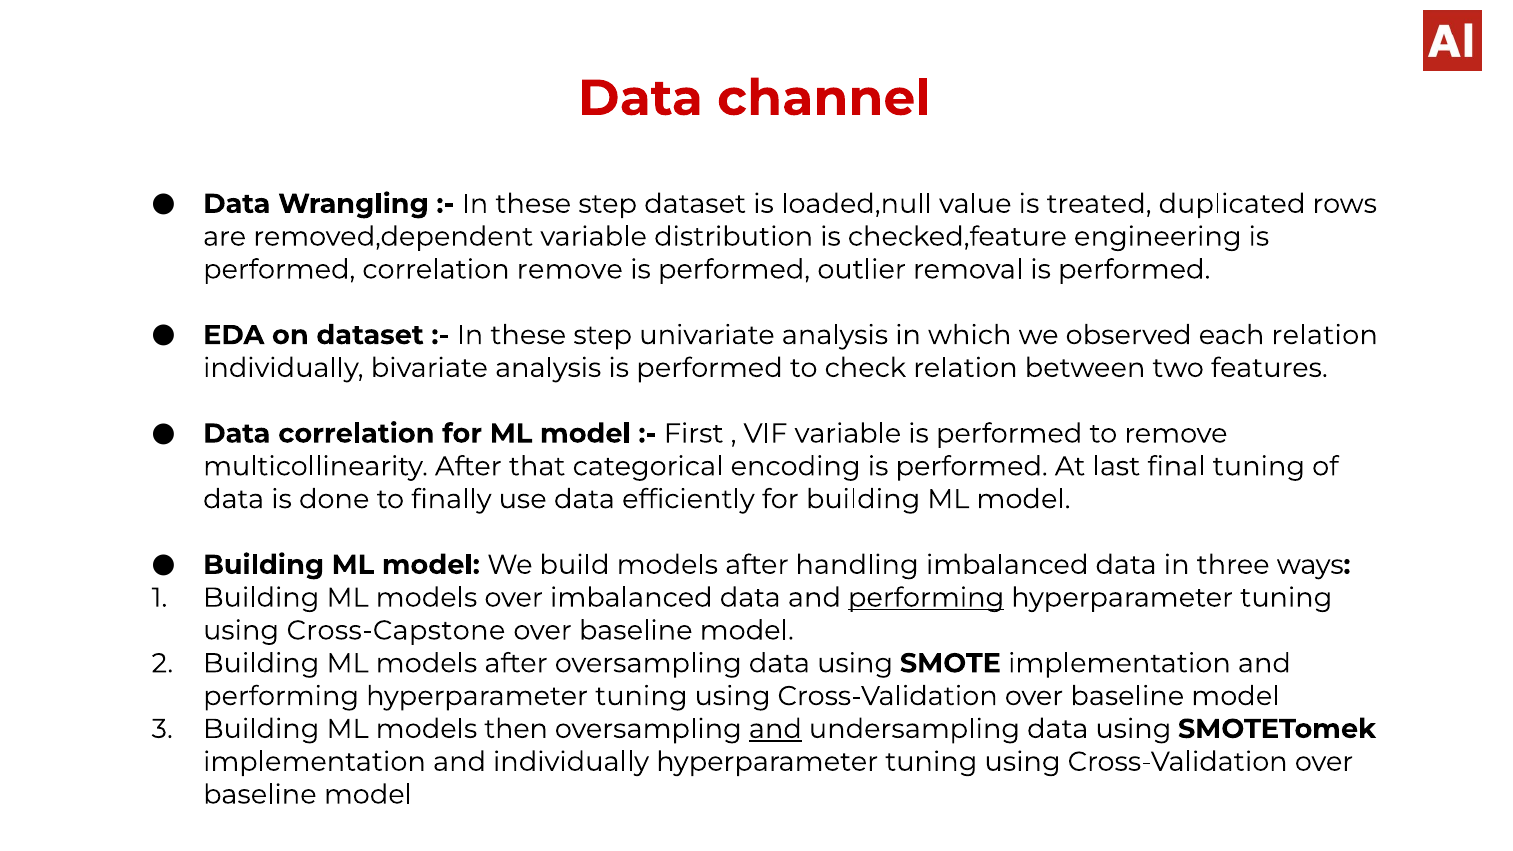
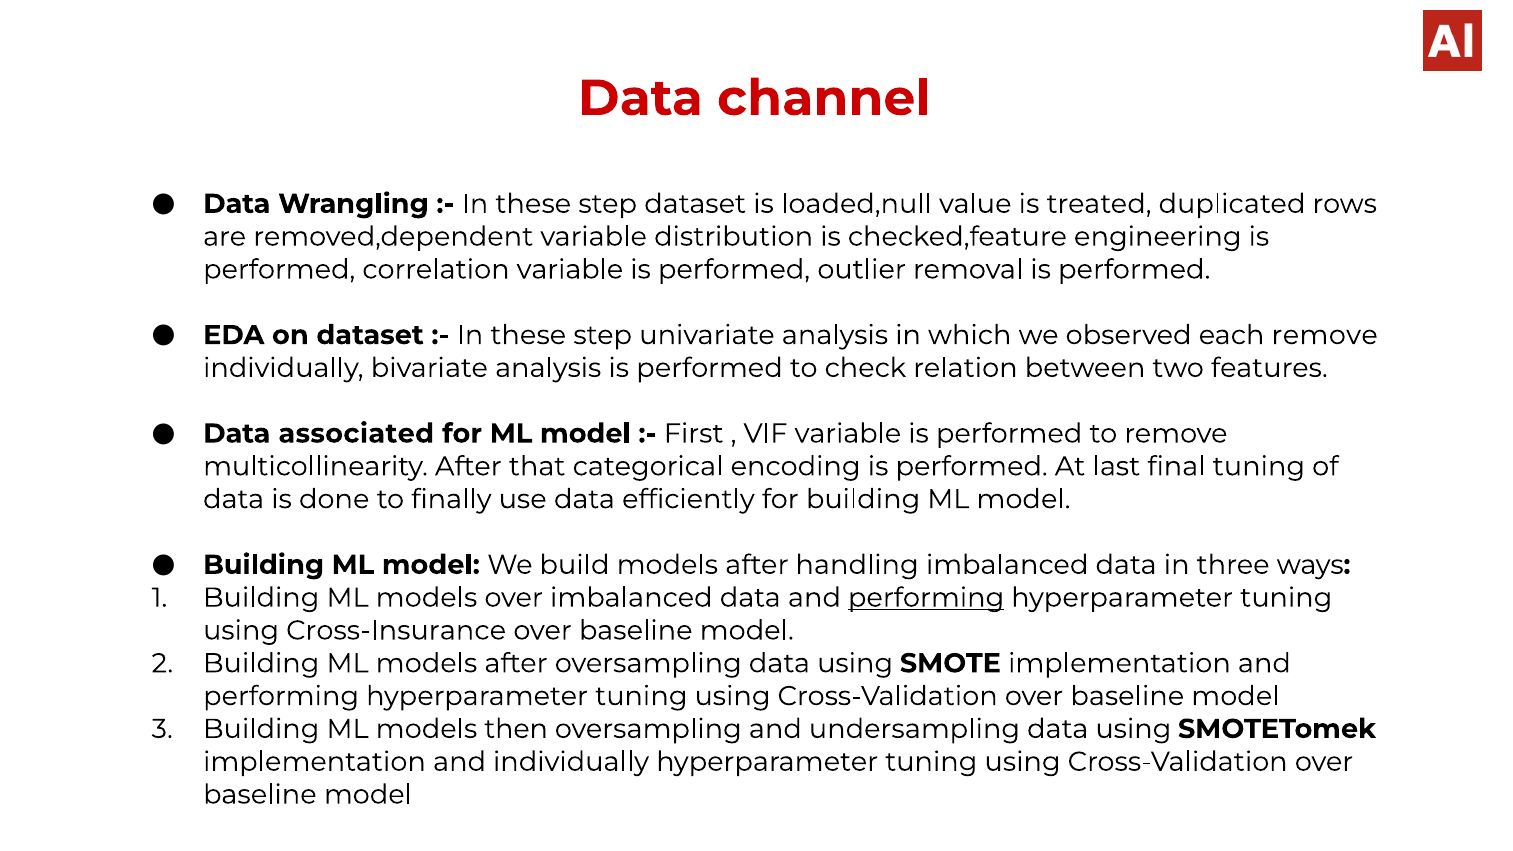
correlation remove: remove -> variable
each relation: relation -> remove
Data correlation: correlation -> associated
Cross-Capstone: Cross-Capstone -> Cross-Insurance
and at (775, 729) underline: present -> none
